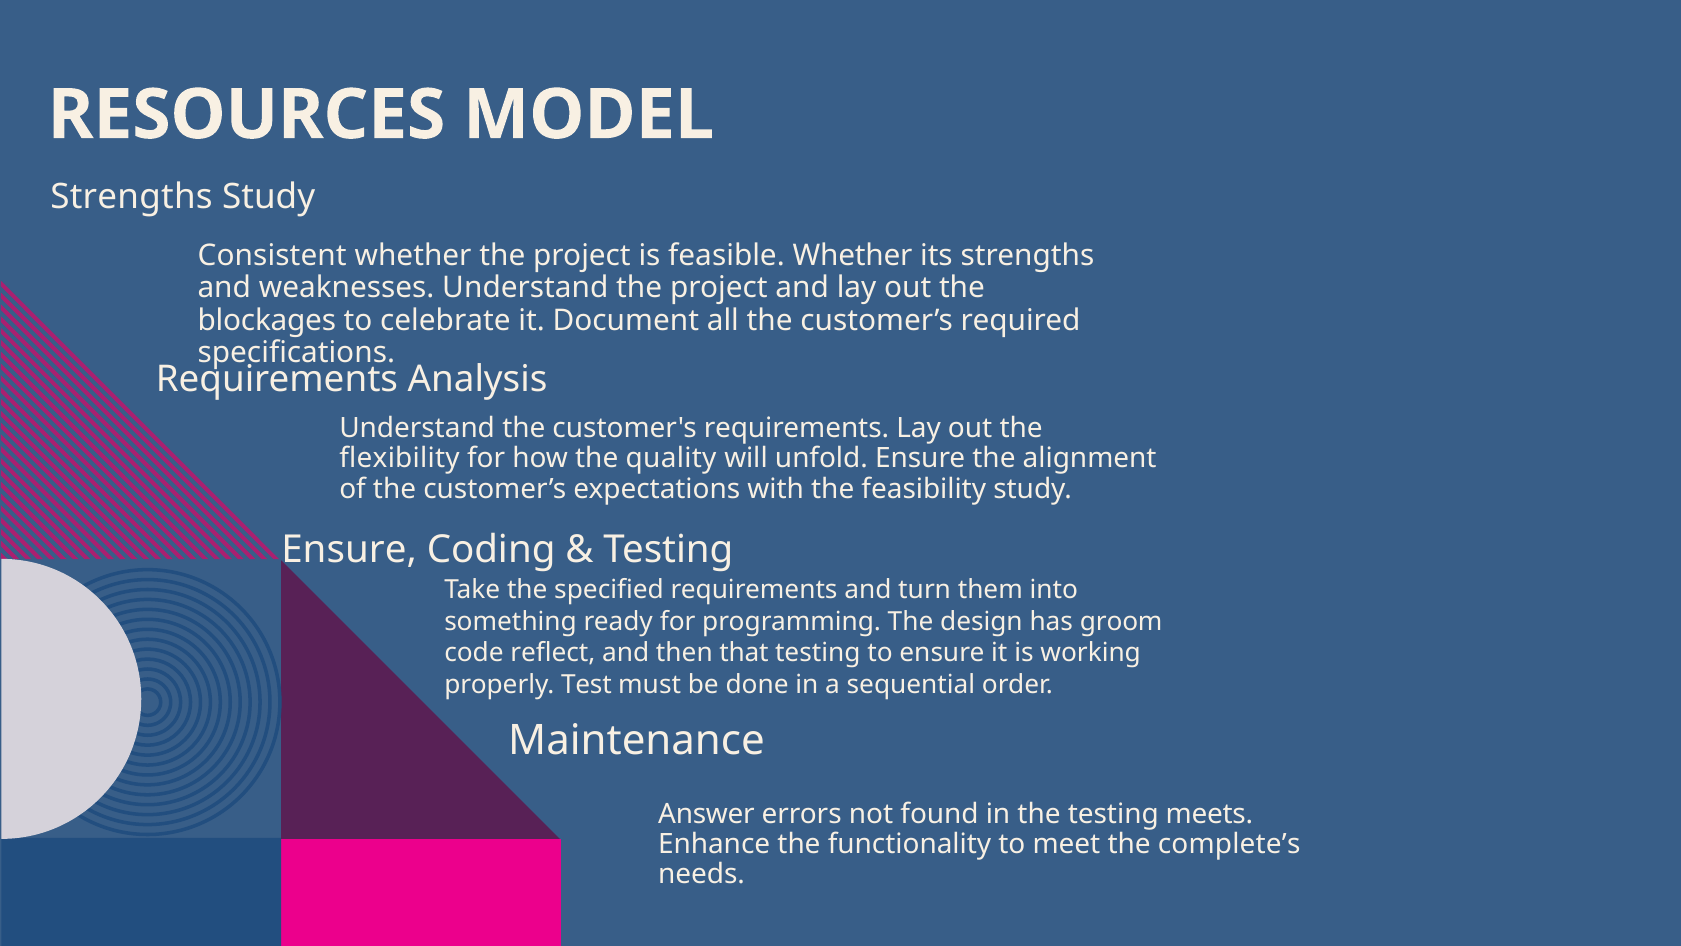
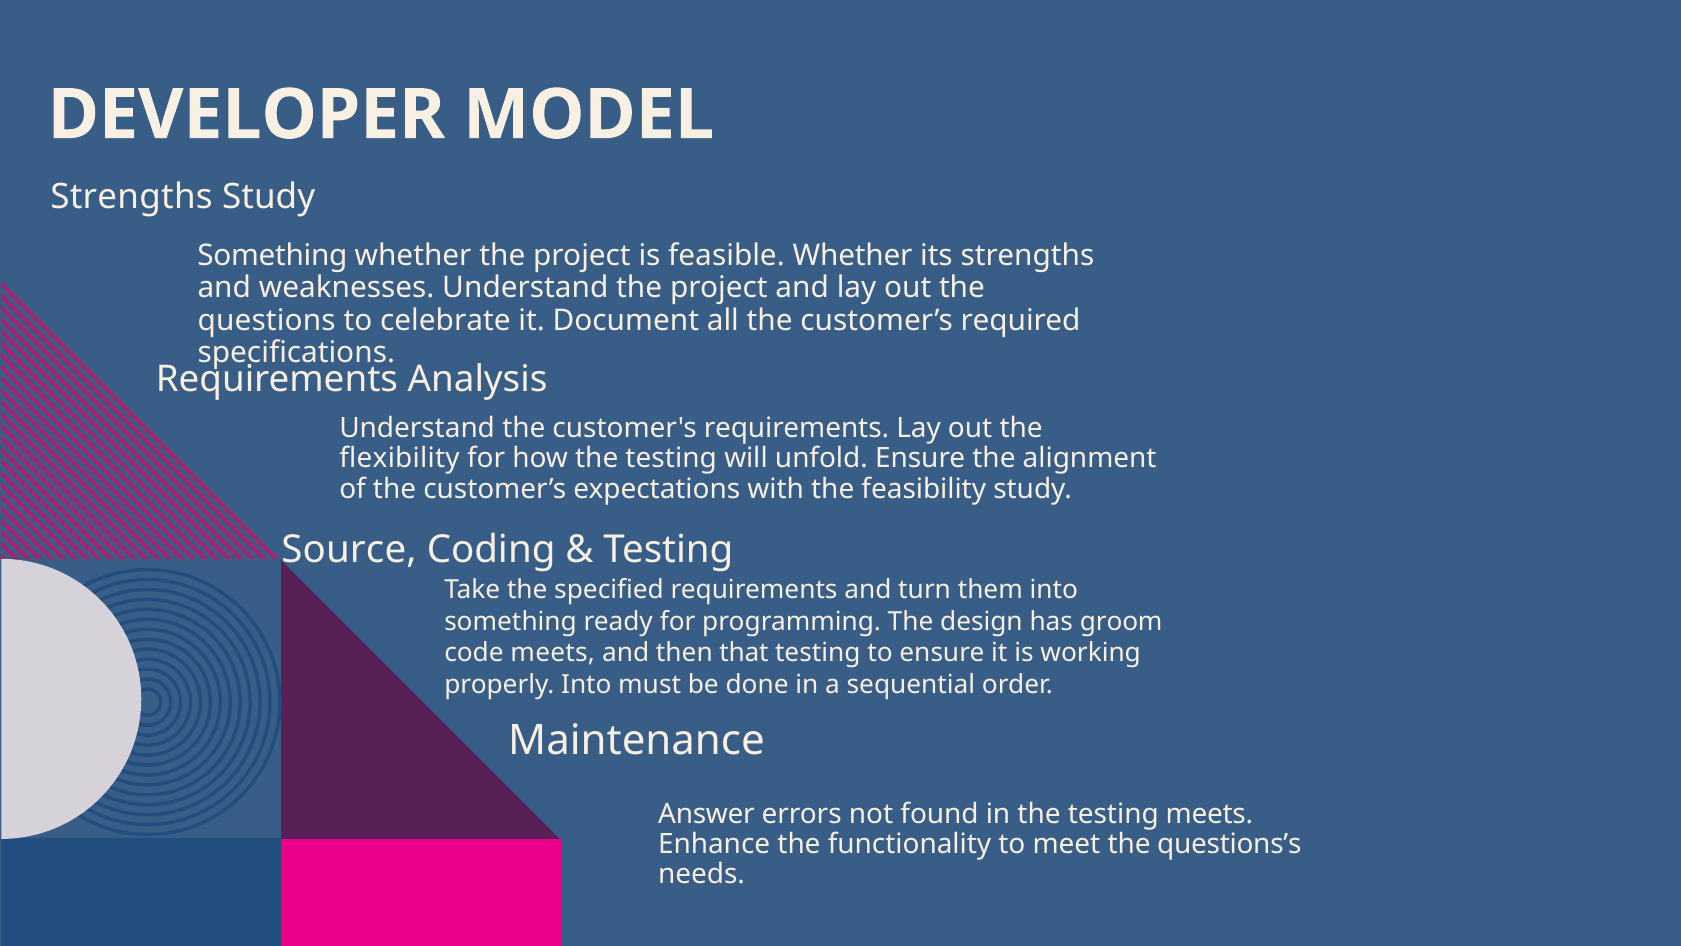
RESOURCES: RESOURCES -> DEVELOPER
Consistent at (272, 256): Consistent -> Something
blockages: blockages -> questions
how the quality: quality -> testing
Ensure at (349, 549): Ensure -> Source
code reflect: reflect -> meets
properly Test: Test -> Into
complete’s: complete’s -> questions’s
